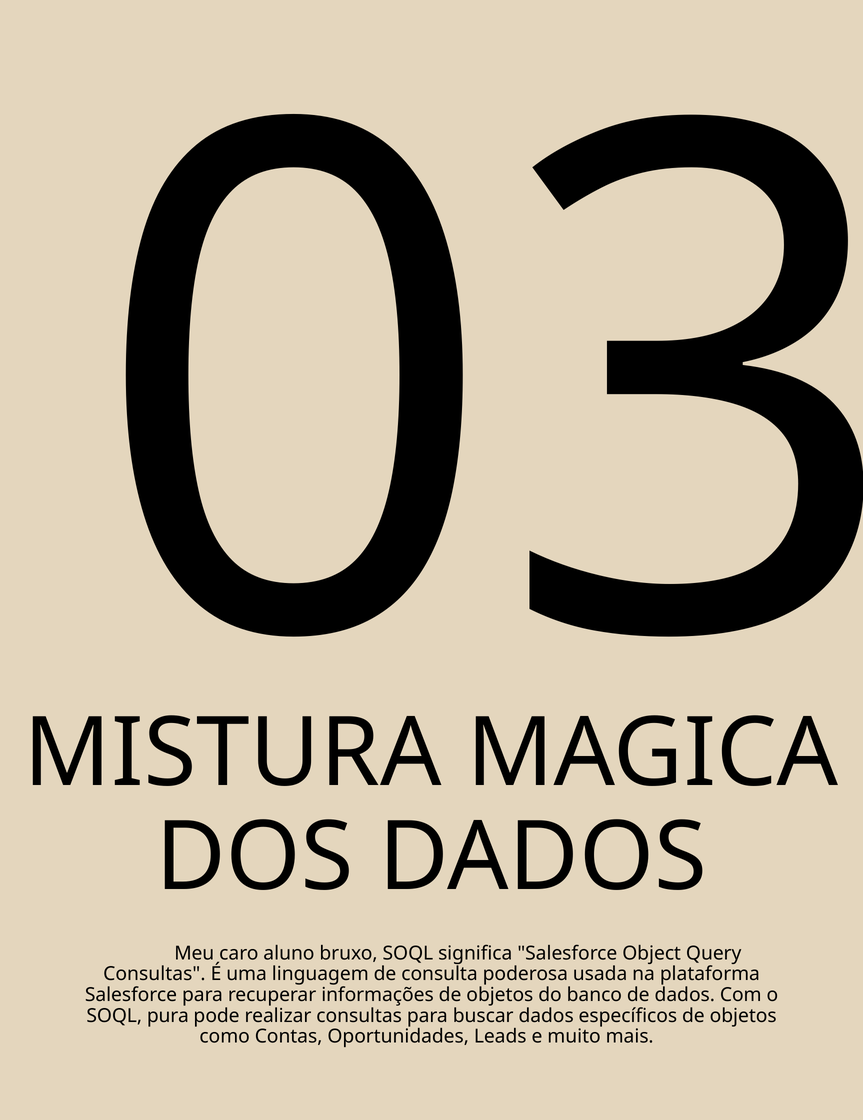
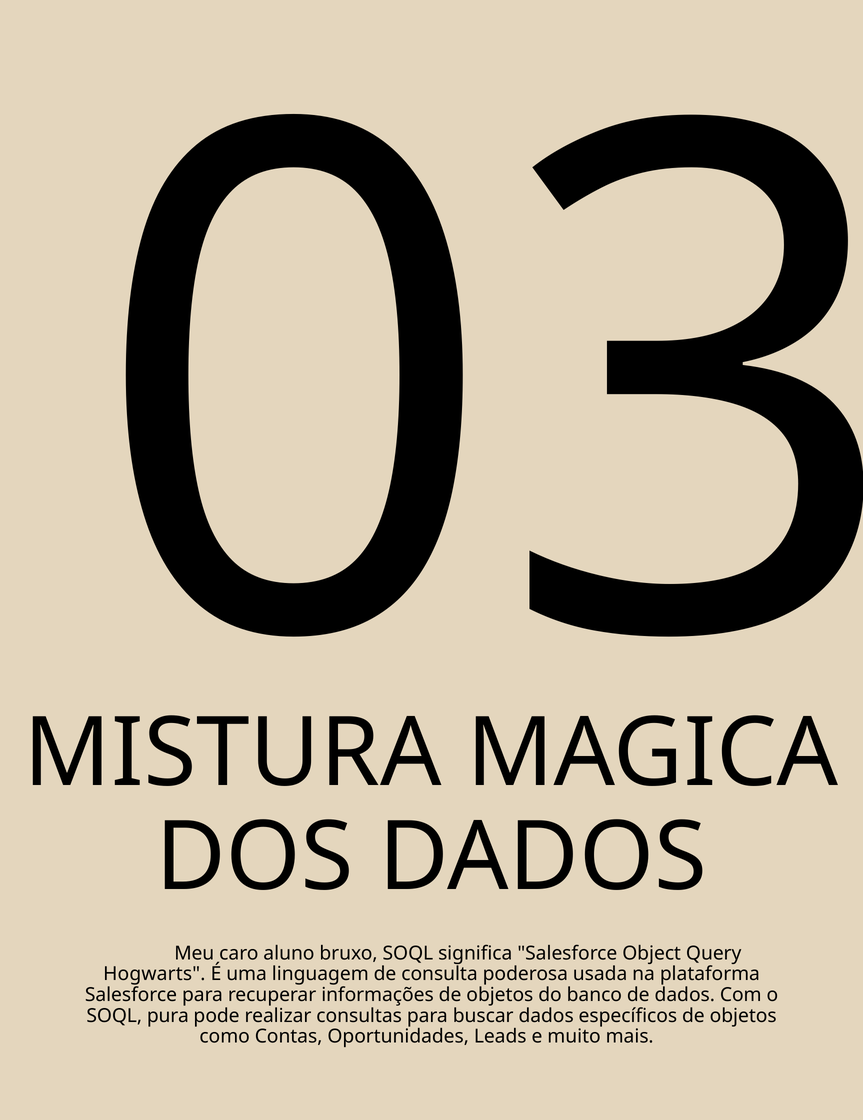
Consultas at (154, 974): Consultas -> Hogwarts
